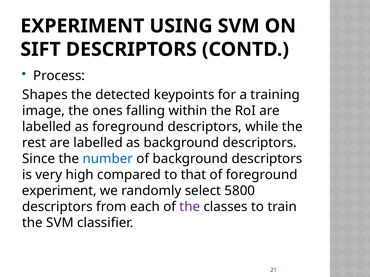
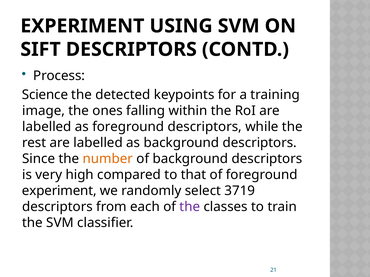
Shapes: Shapes -> Science
number colour: blue -> orange
5800: 5800 -> 3719
